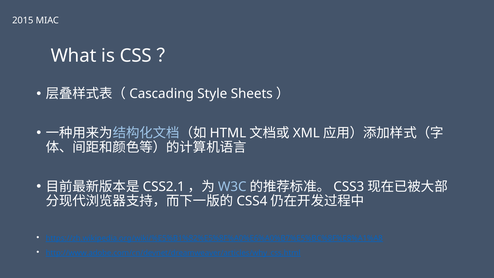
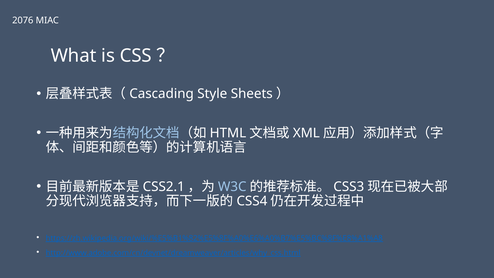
2015: 2015 -> 2076
